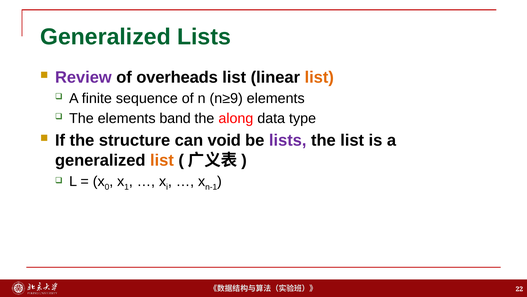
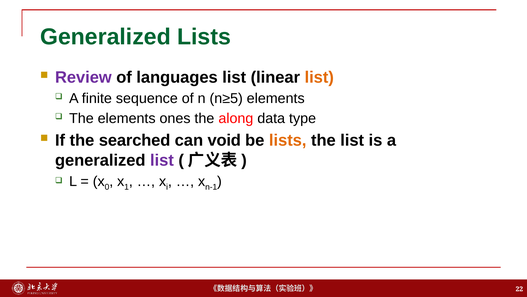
overheads: overheads -> languages
n≥9: n≥9 -> n≥5
band: band -> ones
structure: structure -> searched
lists at (288, 140) colour: purple -> orange
list at (162, 160) colour: orange -> purple
